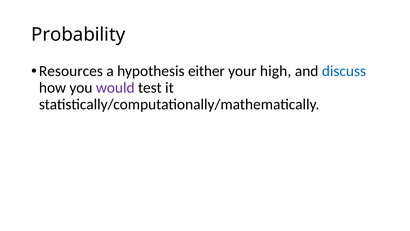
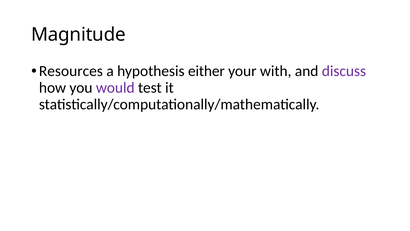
Probability: Probability -> Magnitude
high: high -> with
discuss colour: blue -> purple
